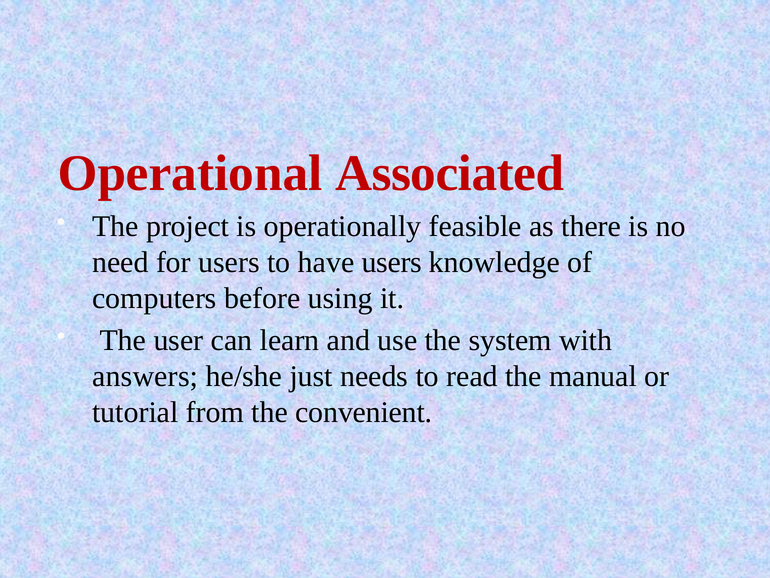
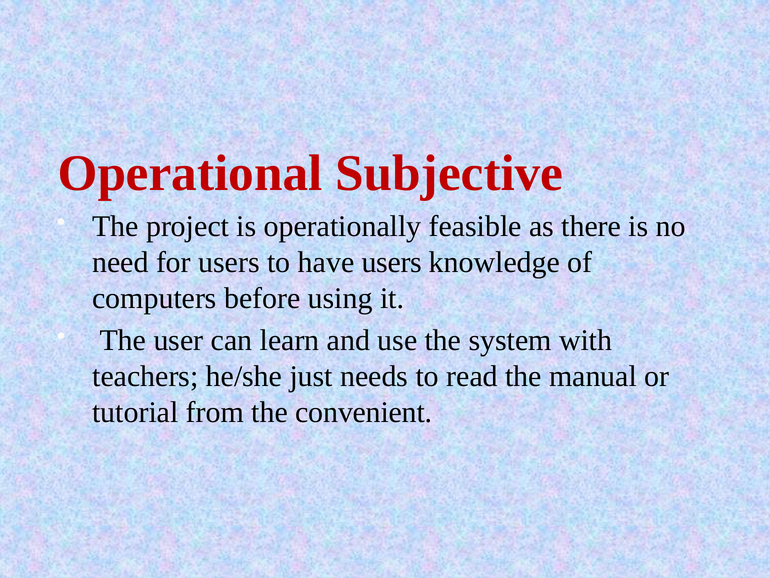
Associated: Associated -> Subjective
answers: answers -> teachers
